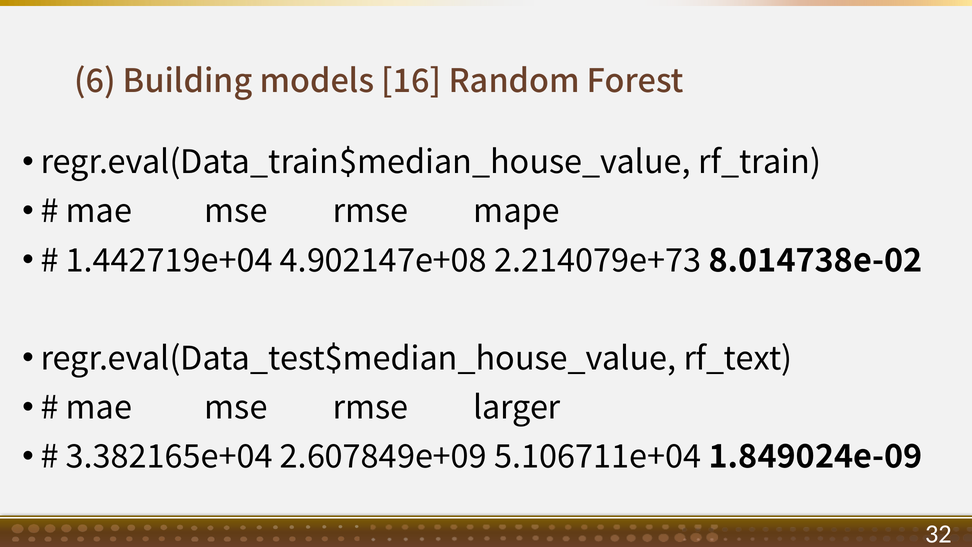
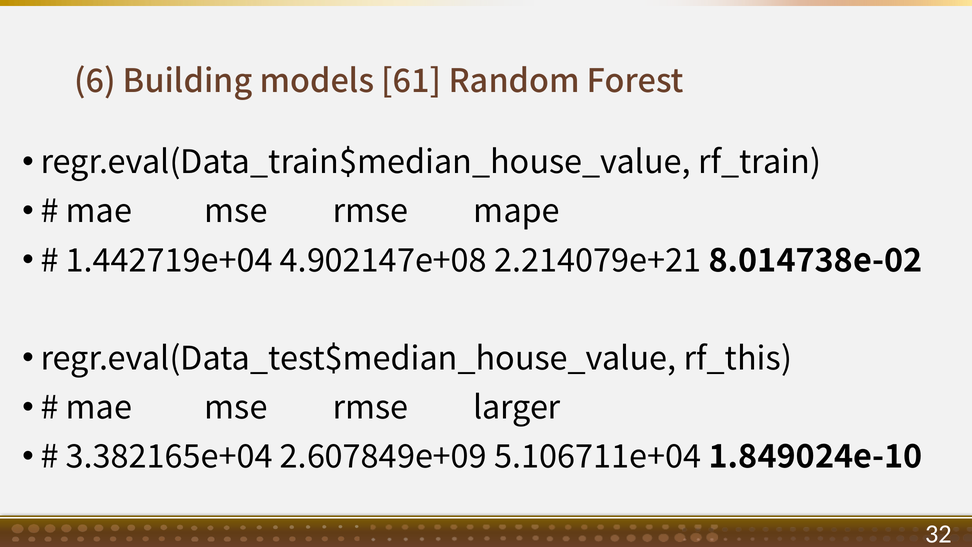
16: 16 -> 61
2.214079e+73: 2.214079e+73 -> 2.214079e+21
rf_text: rf_text -> rf_this
1.849024e-09: 1.849024e-09 -> 1.849024e-10
